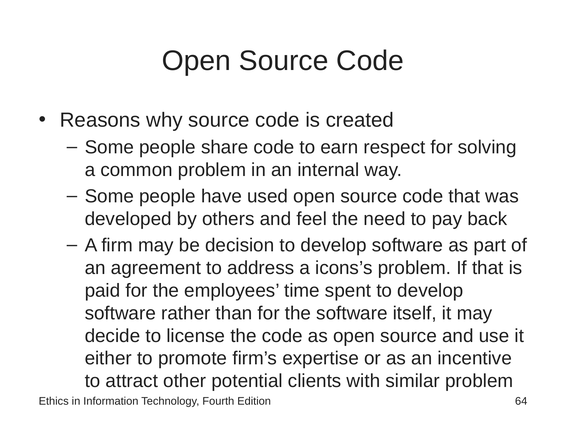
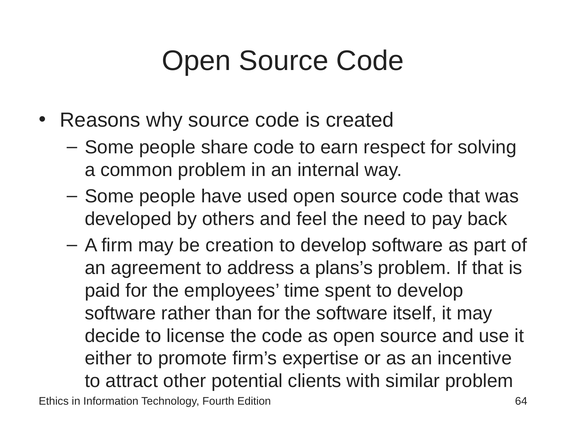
decision: decision -> creation
icons’s: icons’s -> plans’s
